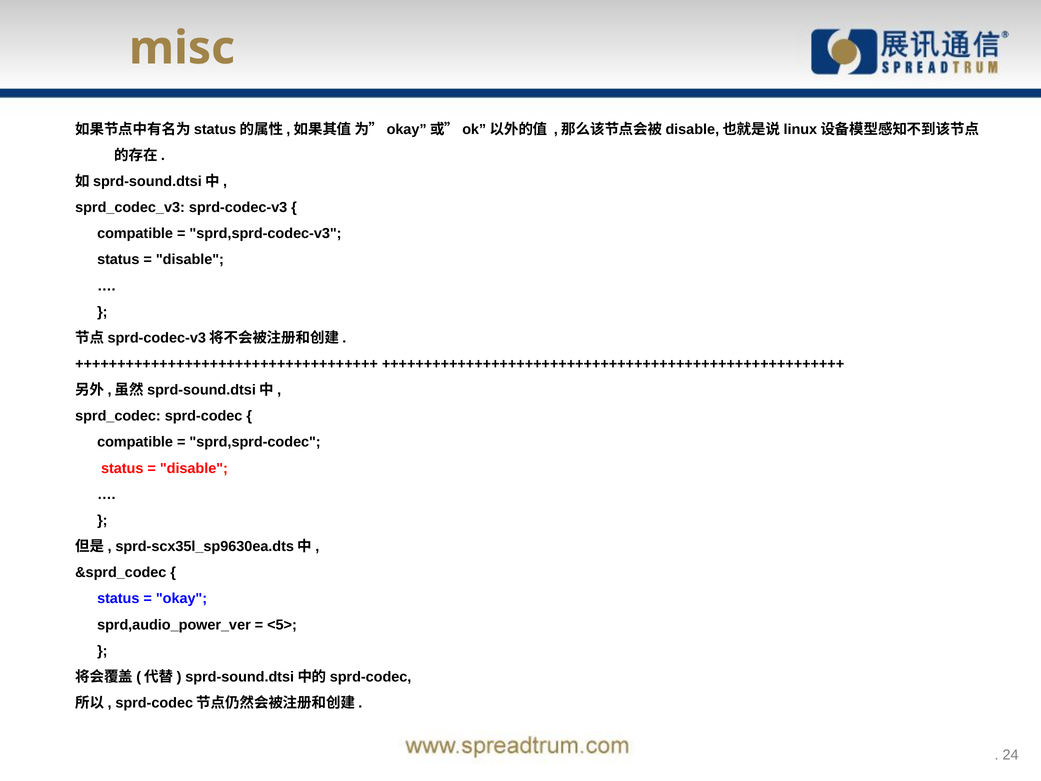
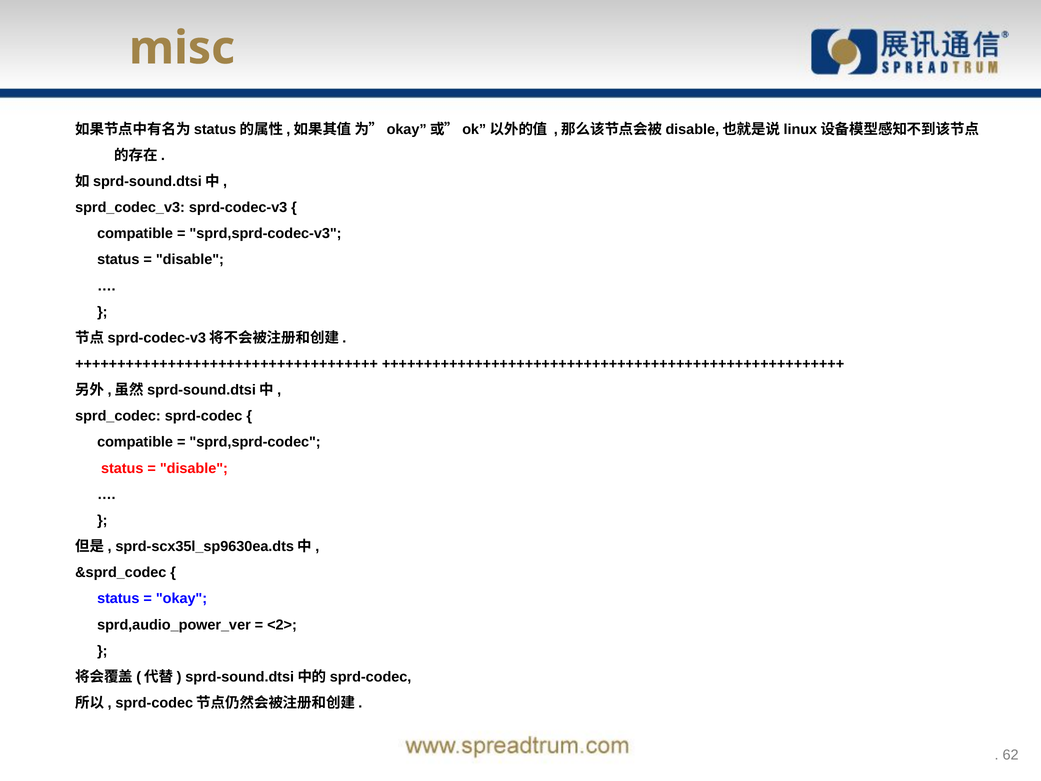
<5>: <5> -> <2>
24: 24 -> 62
